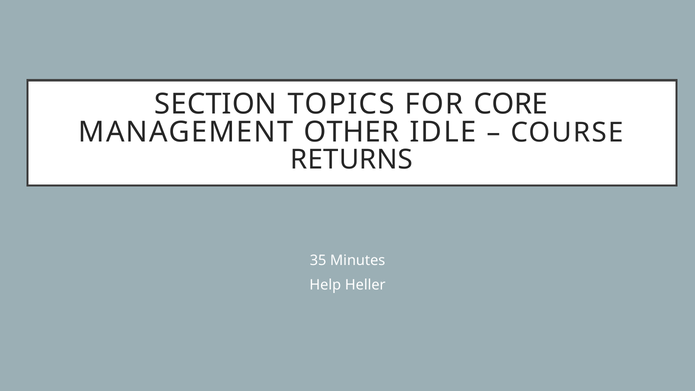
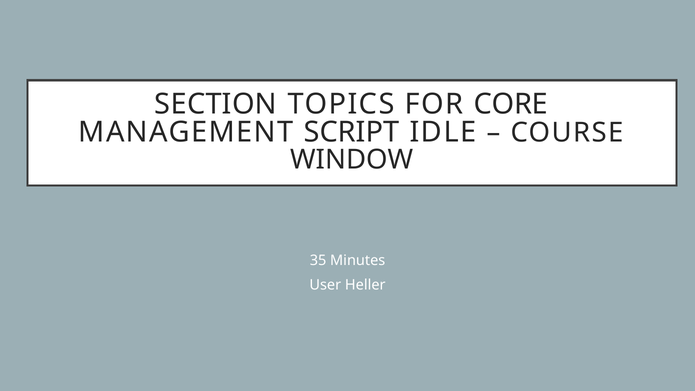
OTHER: OTHER -> SCRIPT
RETURNS: RETURNS -> WINDOW
Help: Help -> User
